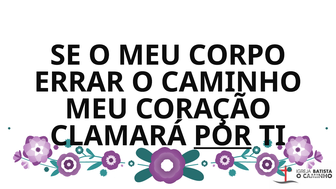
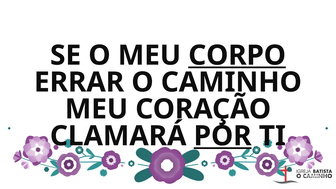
CORPO underline: none -> present
